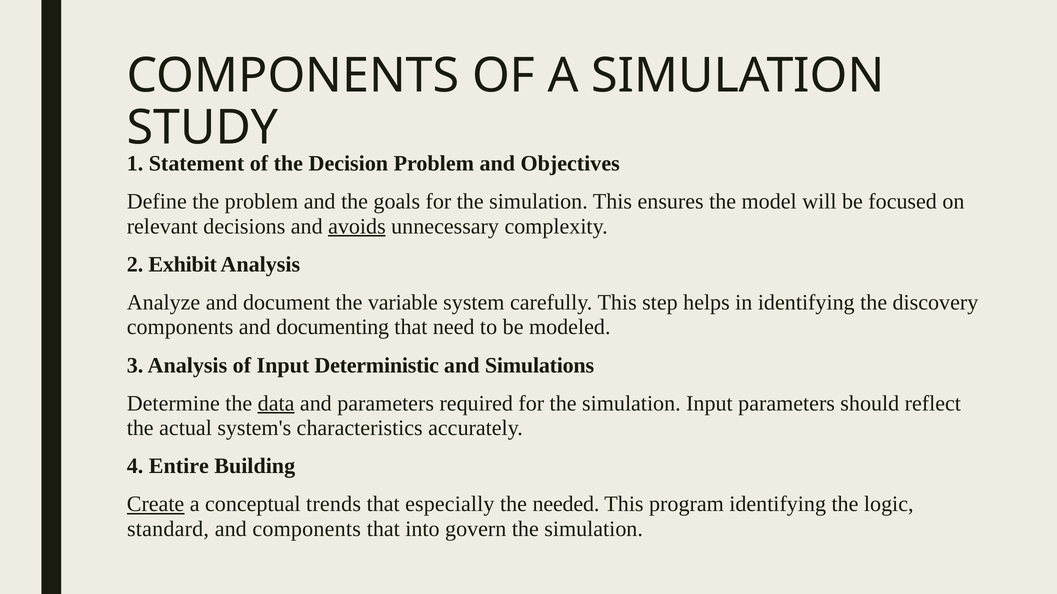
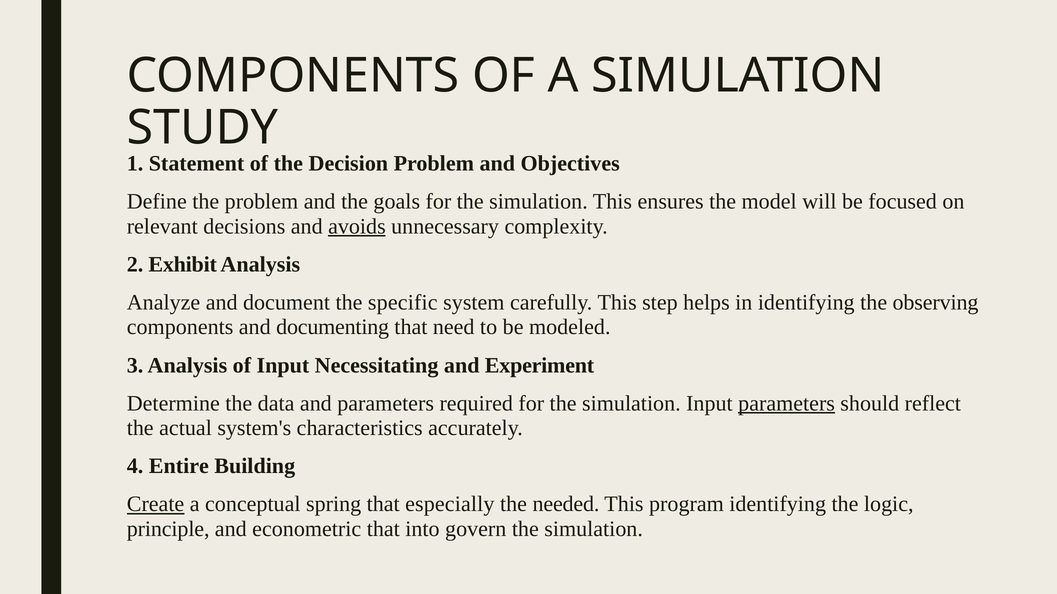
variable: variable -> specific
discovery: discovery -> observing
Deterministic: Deterministic -> Necessitating
Simulations: Simulations -> Experiment
data underline: present -> none
parameters at (787, 404) underline: none -> present
trends: trends -> spring
standard: standard -> principle
and components: components -> econometric
